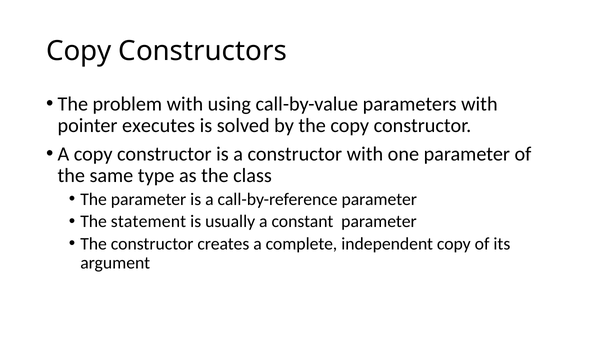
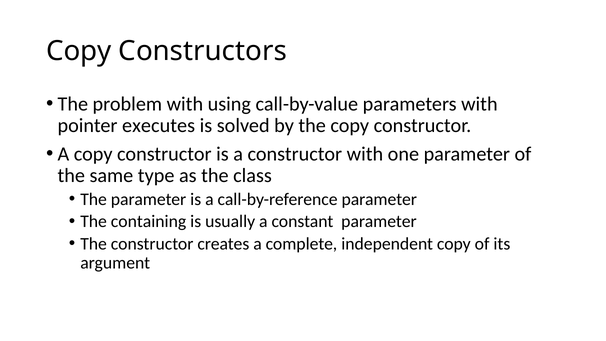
statement: statement -> containing
